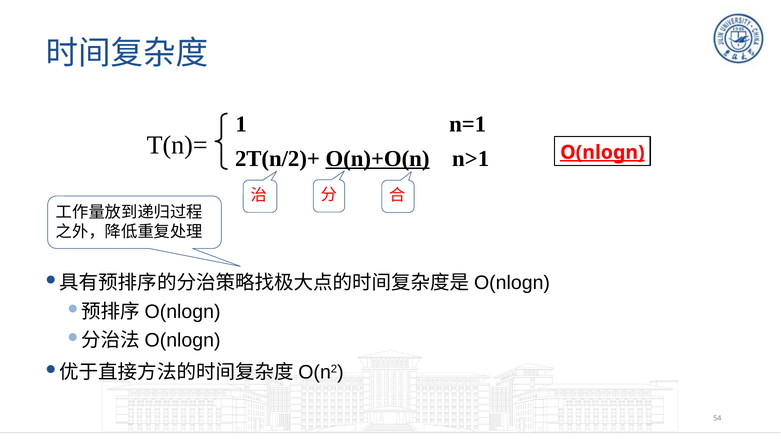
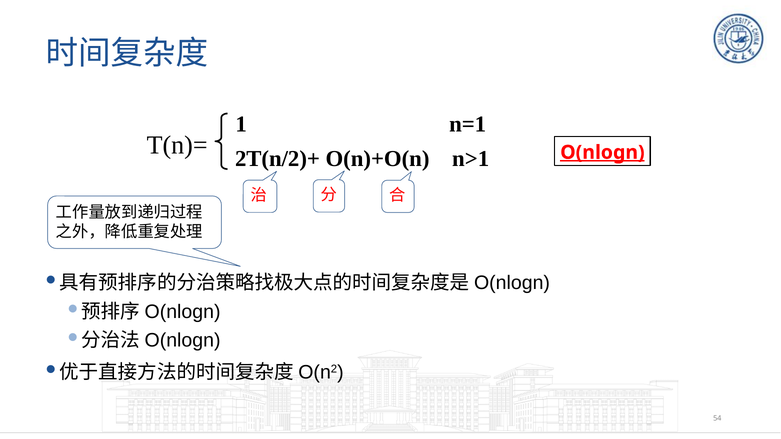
O(n)+O(n underline: present -> none
